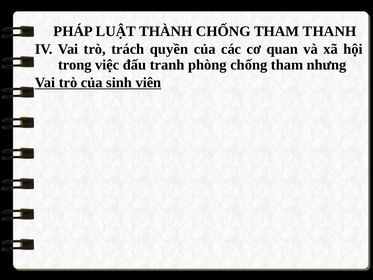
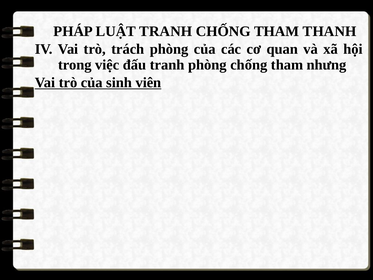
LUẬT THÀNH: THÀNH -> TRANH
trách quyền: quyền -> phòng
